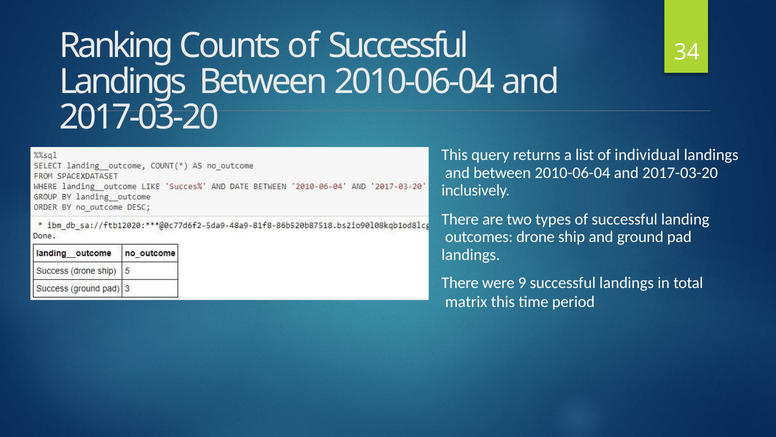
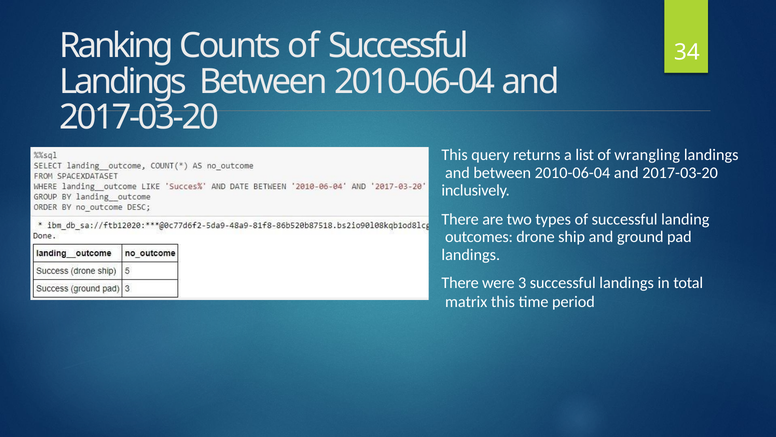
individual: individual -> wrangling
9: 9 -> 3
